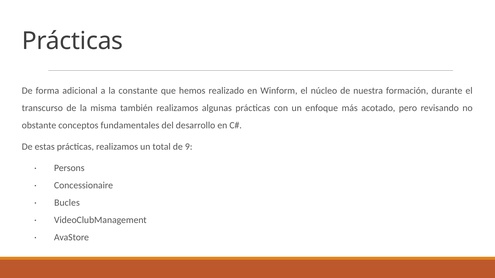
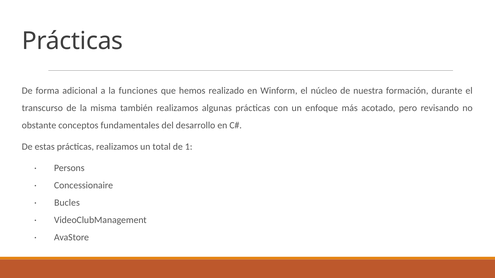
constante: constante -> funciones
9: 9 -> 1
